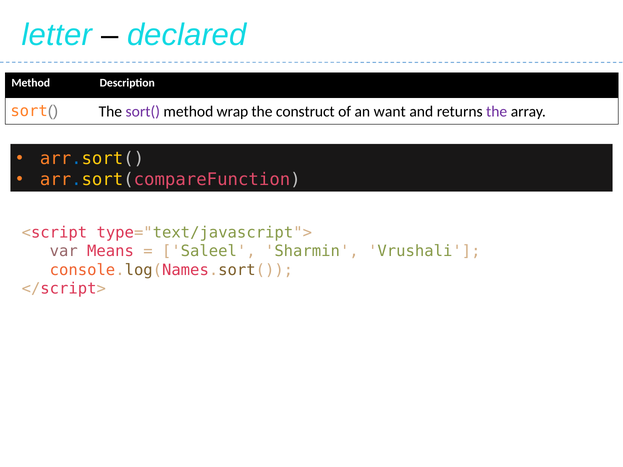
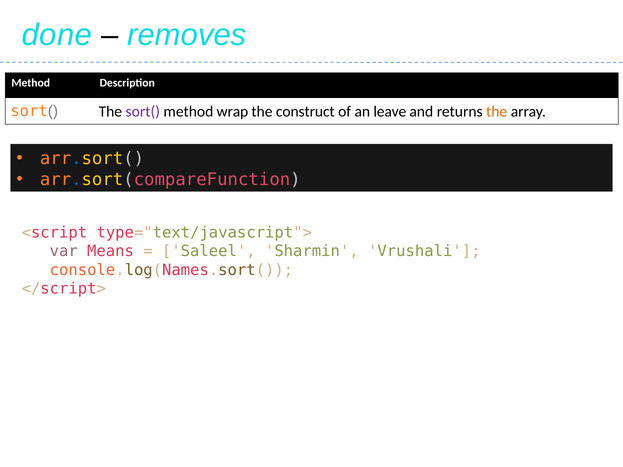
letter: letter -> done
declared: declared -> removes
want: want -> leave
the at (497, 111) colour: purple -> orange
